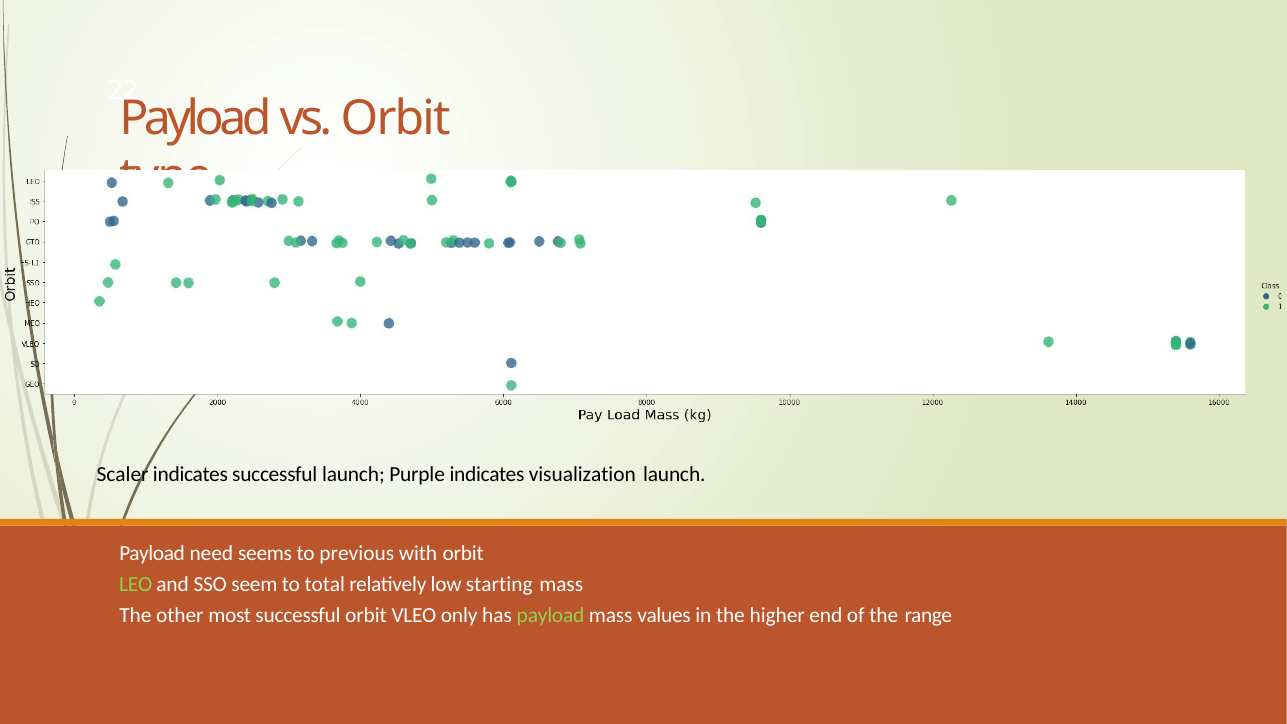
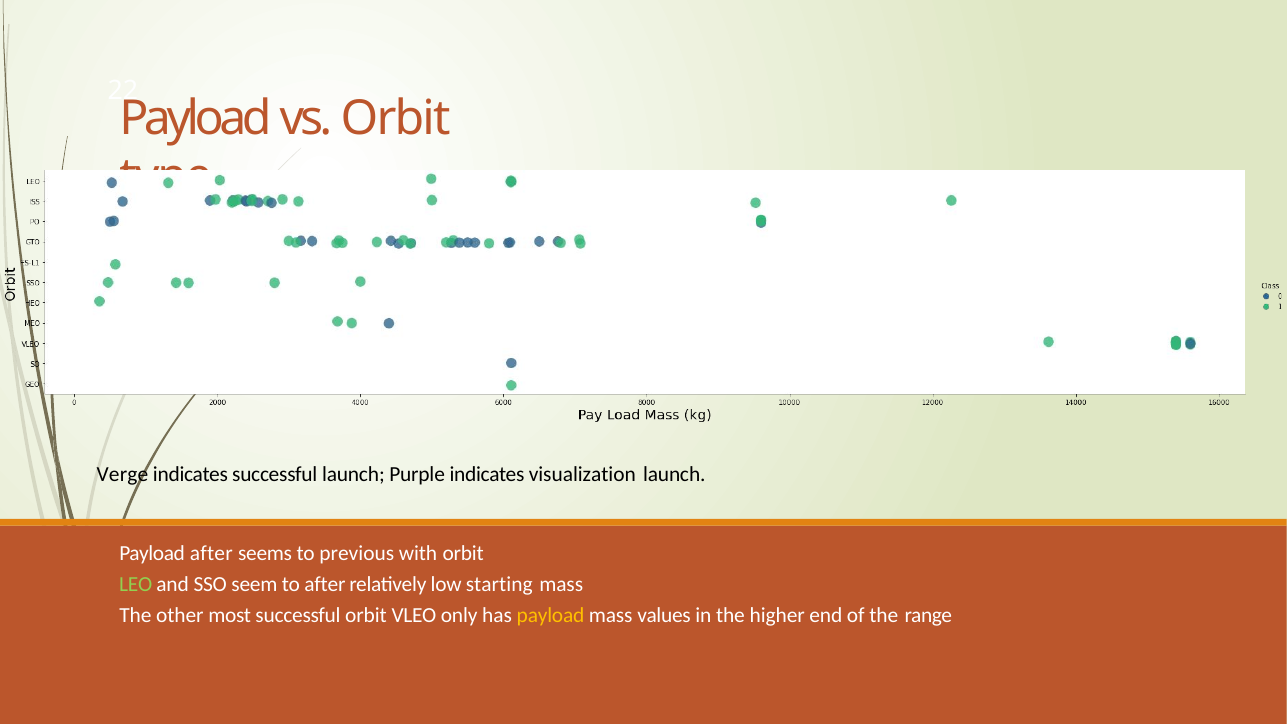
Scaler: Scaler -> Verge
Payload need: need -> after
to total: total -> after
payload at (551, 616) colour: light green -> yellow
